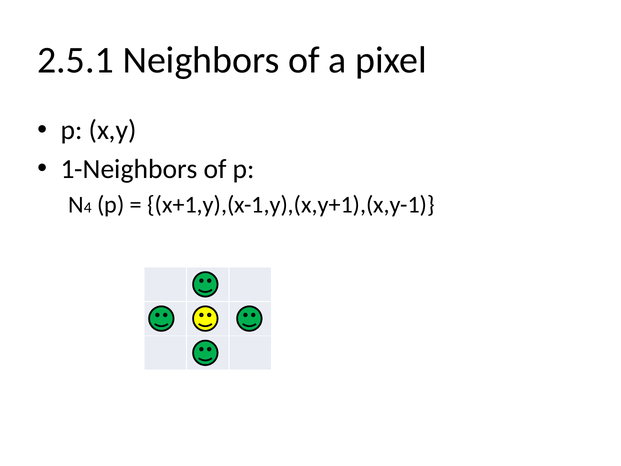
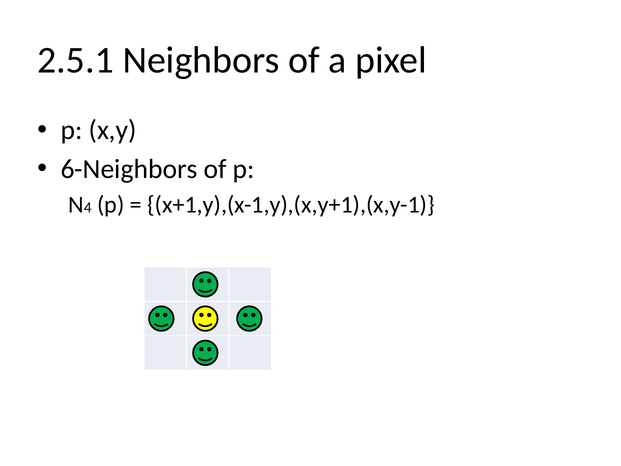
1-Neighbors: 1-Neighbors -> 6-Neighbors
